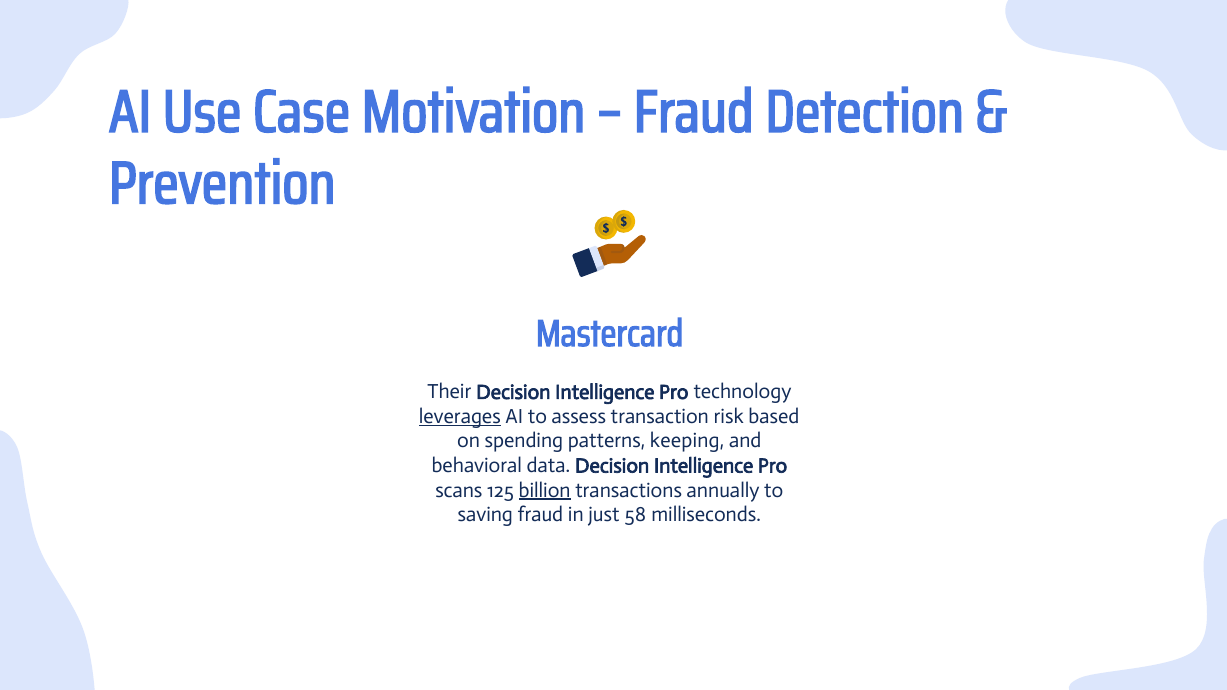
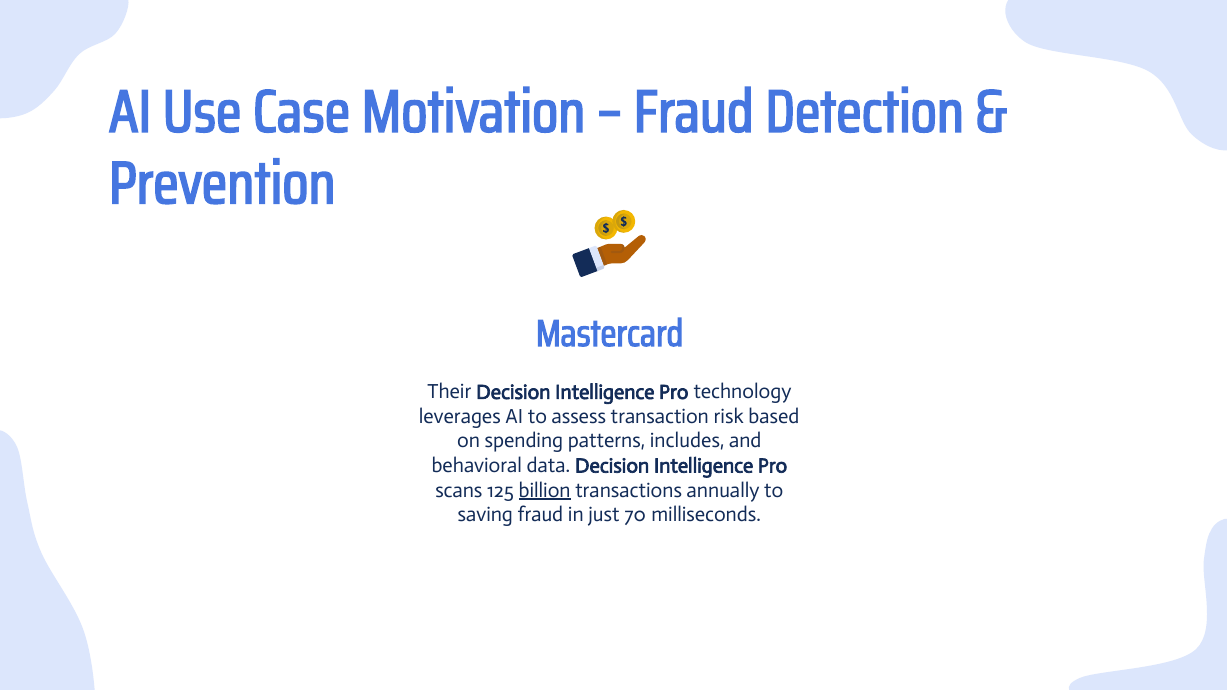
leverages underline: present -> none
keeping: keeping -> includes
58: 58 -> 70
